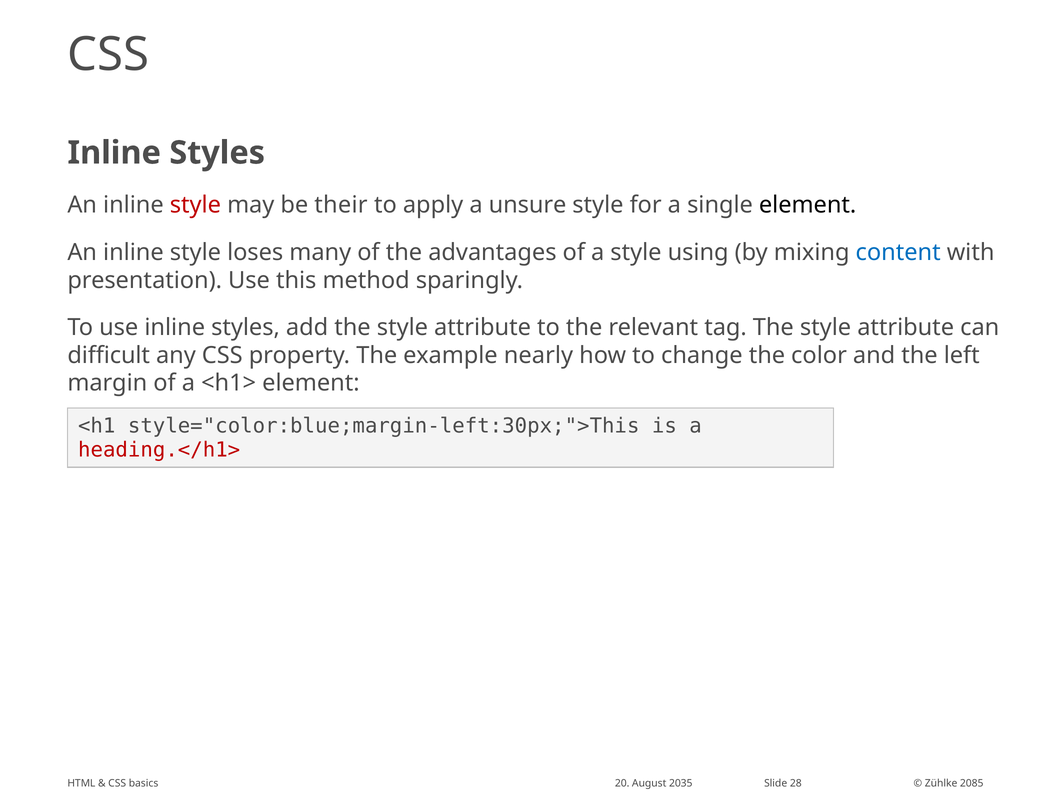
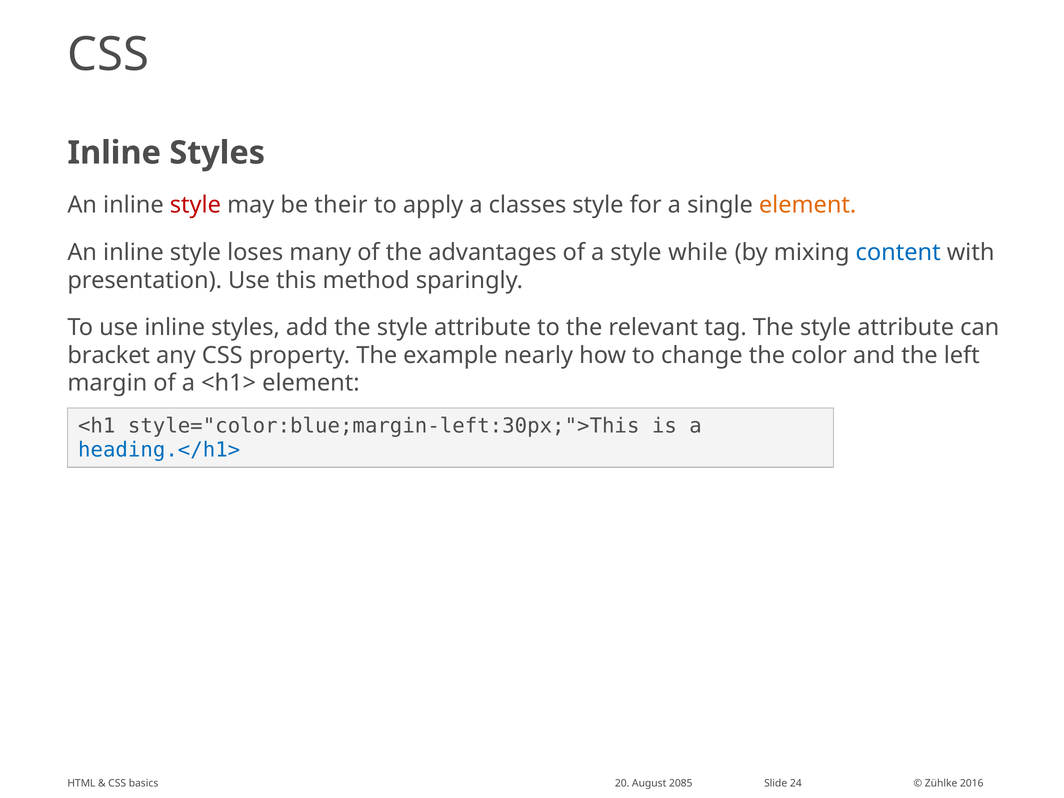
unsure: unsure -> classes
element at (808, 205) colour: black -> orange
using: using -> while
difficult: difficult -> bracket
heading.</h1> colour: red -> blue
2035: 2035 -> 2085
28: 28 -> 24
2085: 2085 -> 2016
